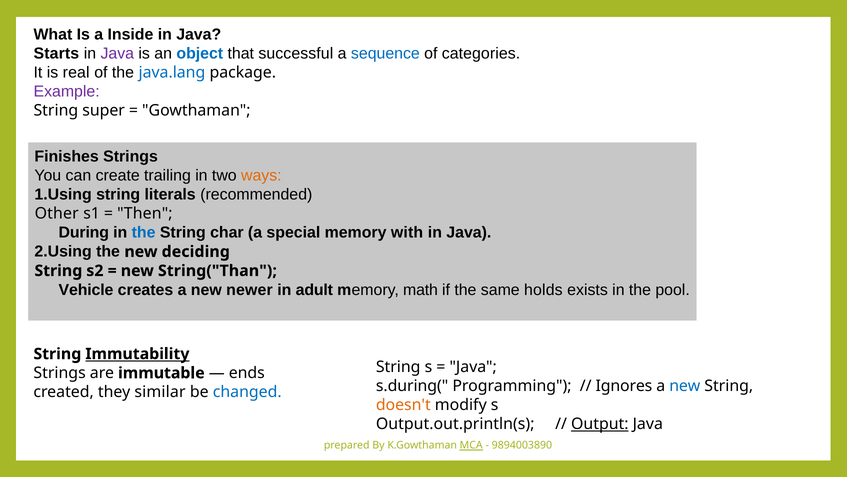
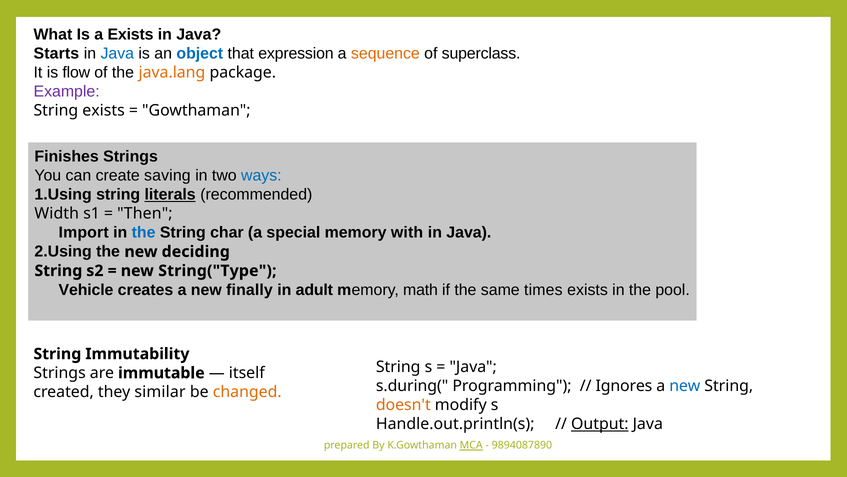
a Inside: Inside -> Exists
Java at (117, 53) colour: purple -> blue
successful: successful -> expression
sequence colour: blue -> orange
categories: categories -> superclass
real: real -> flow
java.lang colour: blue -> orange
String super: super -> exists
trailing: trailing -> saving
ways colour: orange -> blue
literals underline: none -> present
Other: Other -> Width
During: During -> Import
String("Than: String("Than -> String("Type
newer: newer -> finally
holds: holds -> times
Immutability underline: present -> none
ends: ends -> itself
changed colour: blue -> orange
Output.out.println(s: Output.out.println(s -> Handle.out.println(s
9894003890: 9894003890 -> 9894087890
